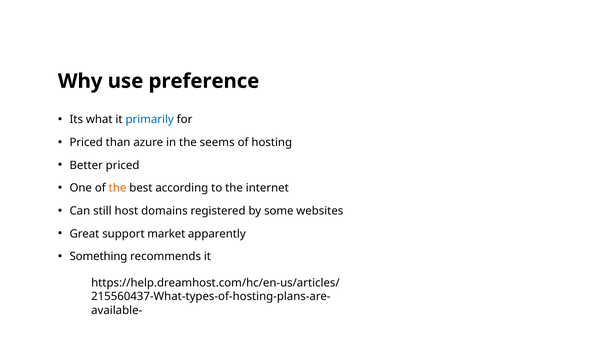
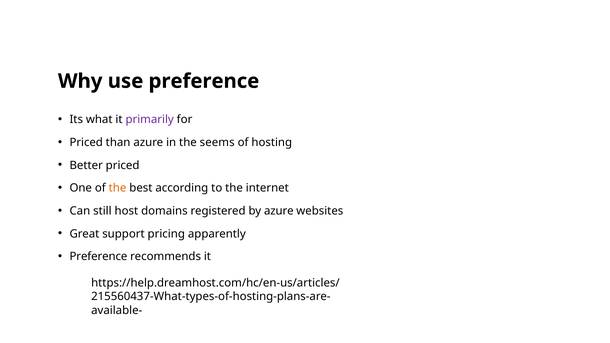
primarily colour: blue -> purple
by some: some -> azure
market: market -> pricing
Something at (98, 257): Something -> Preference
